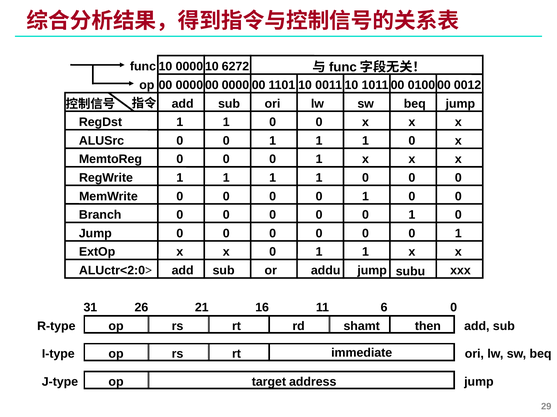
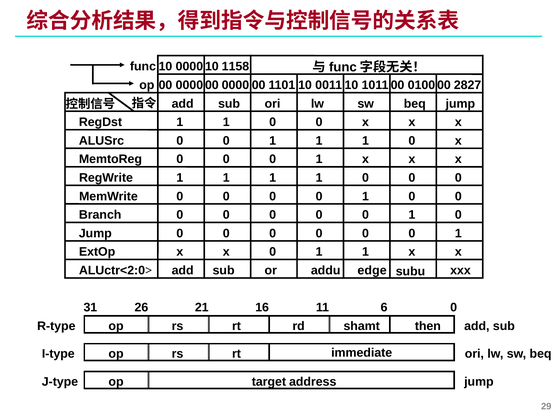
6272: 6272 -> 1158
0012: 0012 -> 2827
jump at (372, 271): jump -> edge
